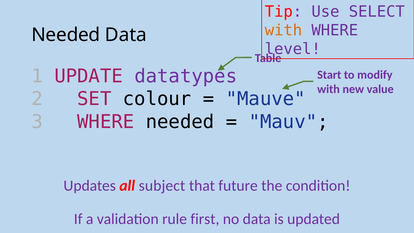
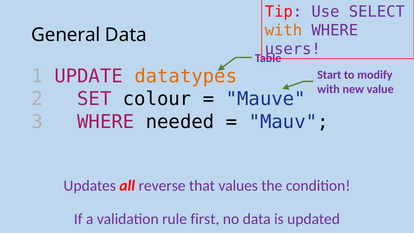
Needed at (66, 35): Needed -> General
level: level -> users
datatypes colour: purple -> orange
subject: subject -> reverse
future: future -> values
